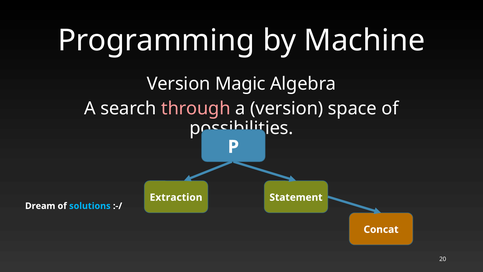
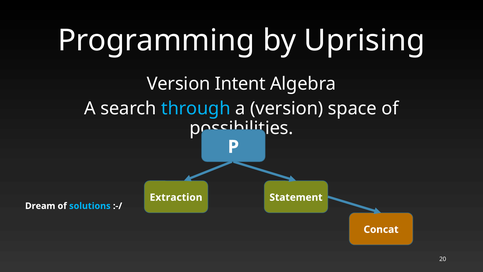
Machine: Machine -> Uprising
Magic: Magic -> Intent
through colour: pink -> light blue
